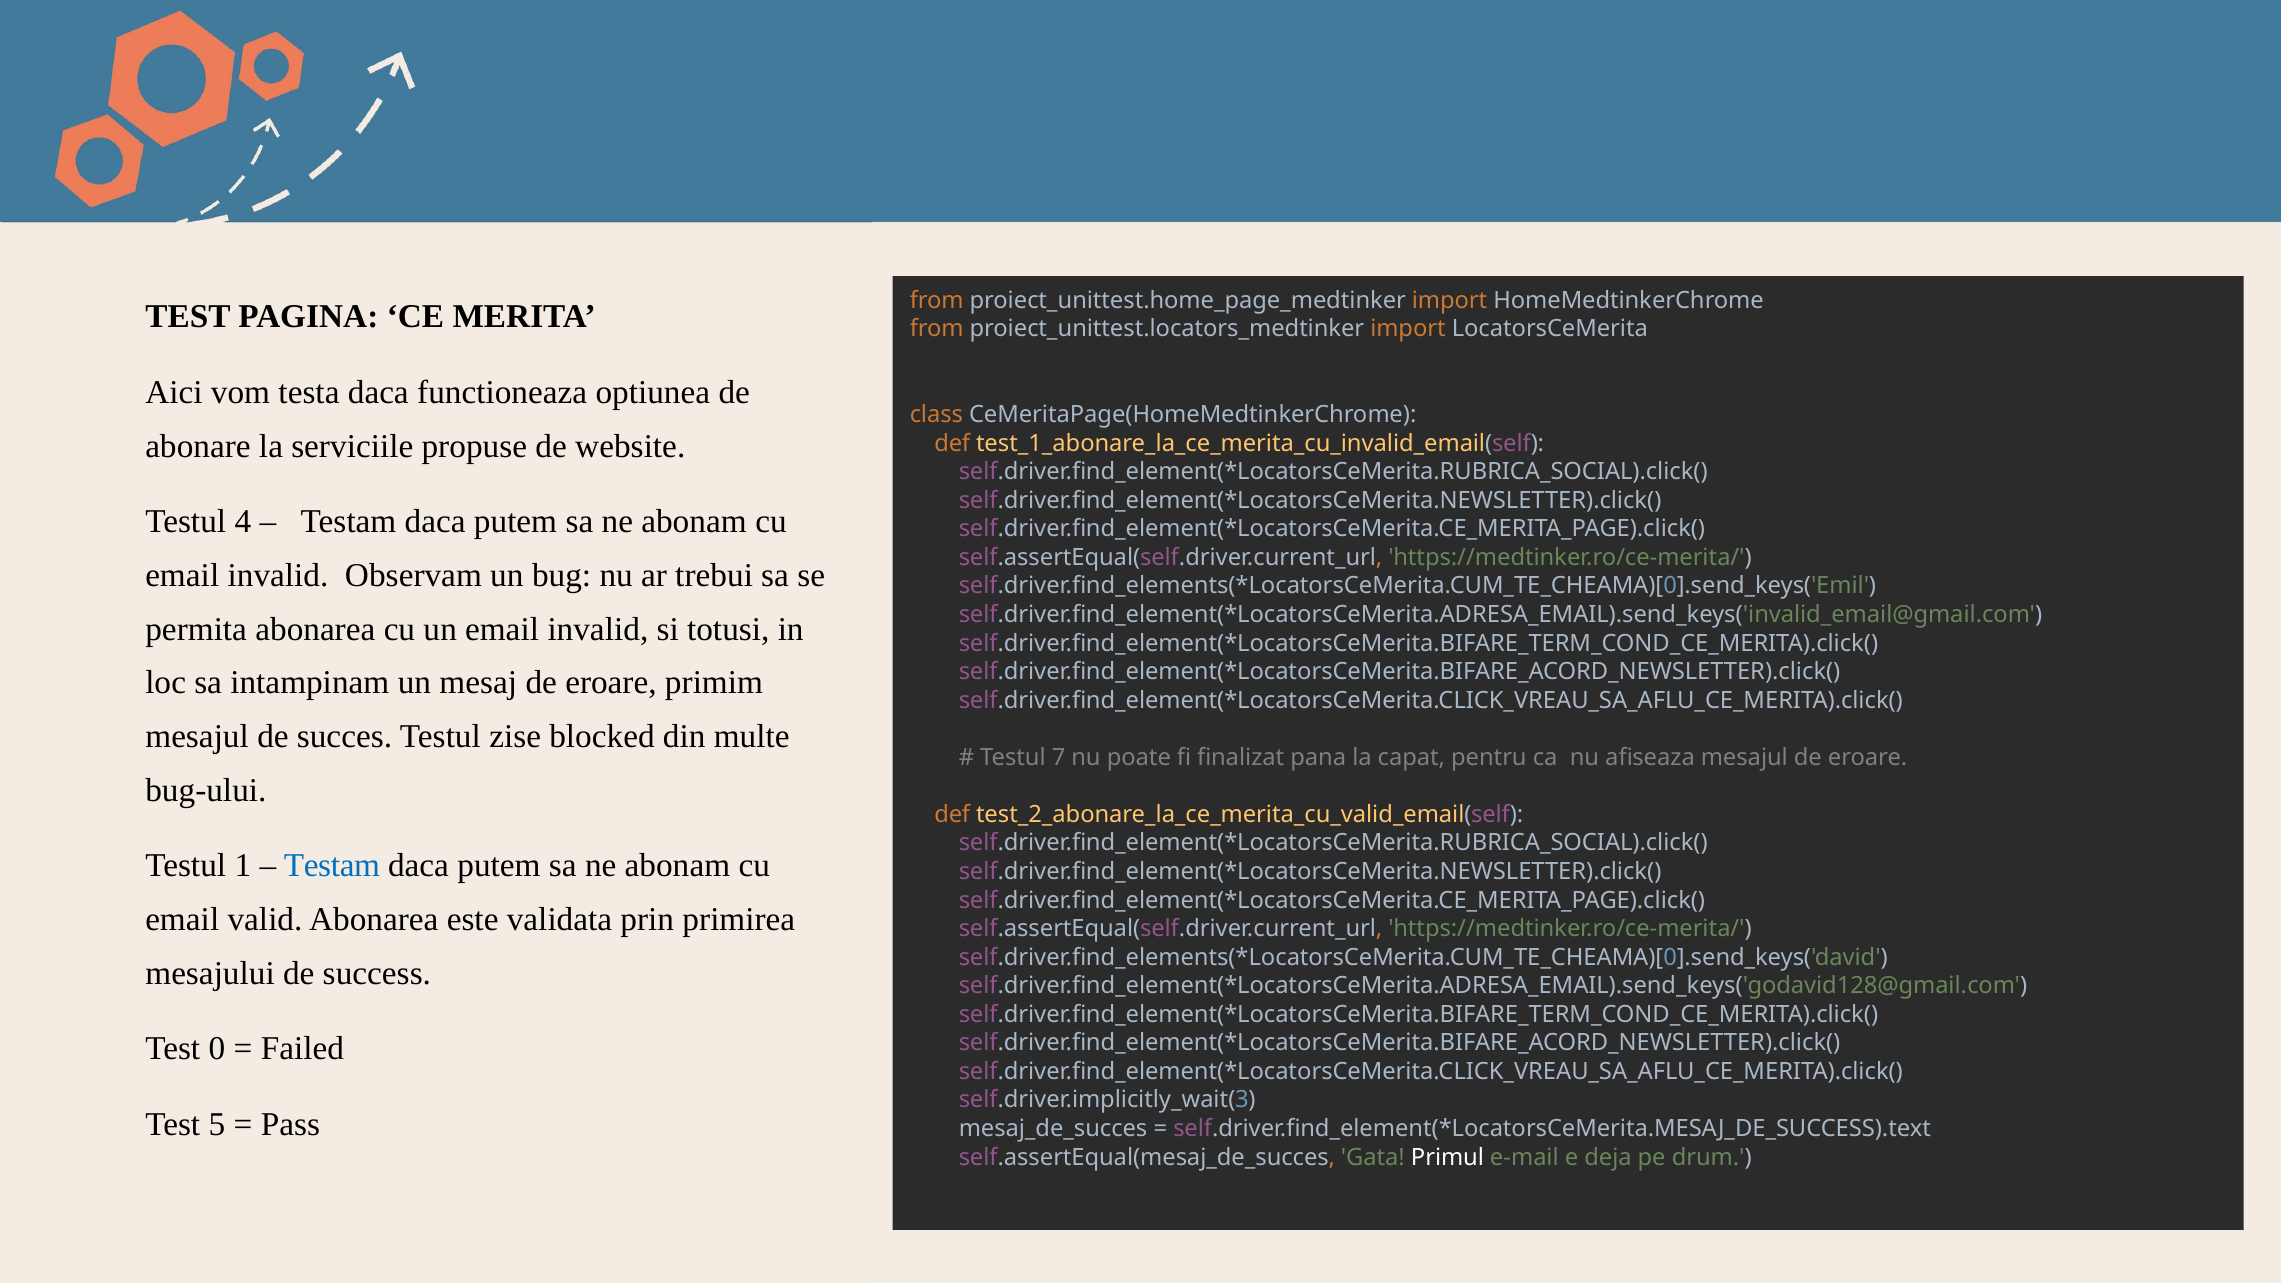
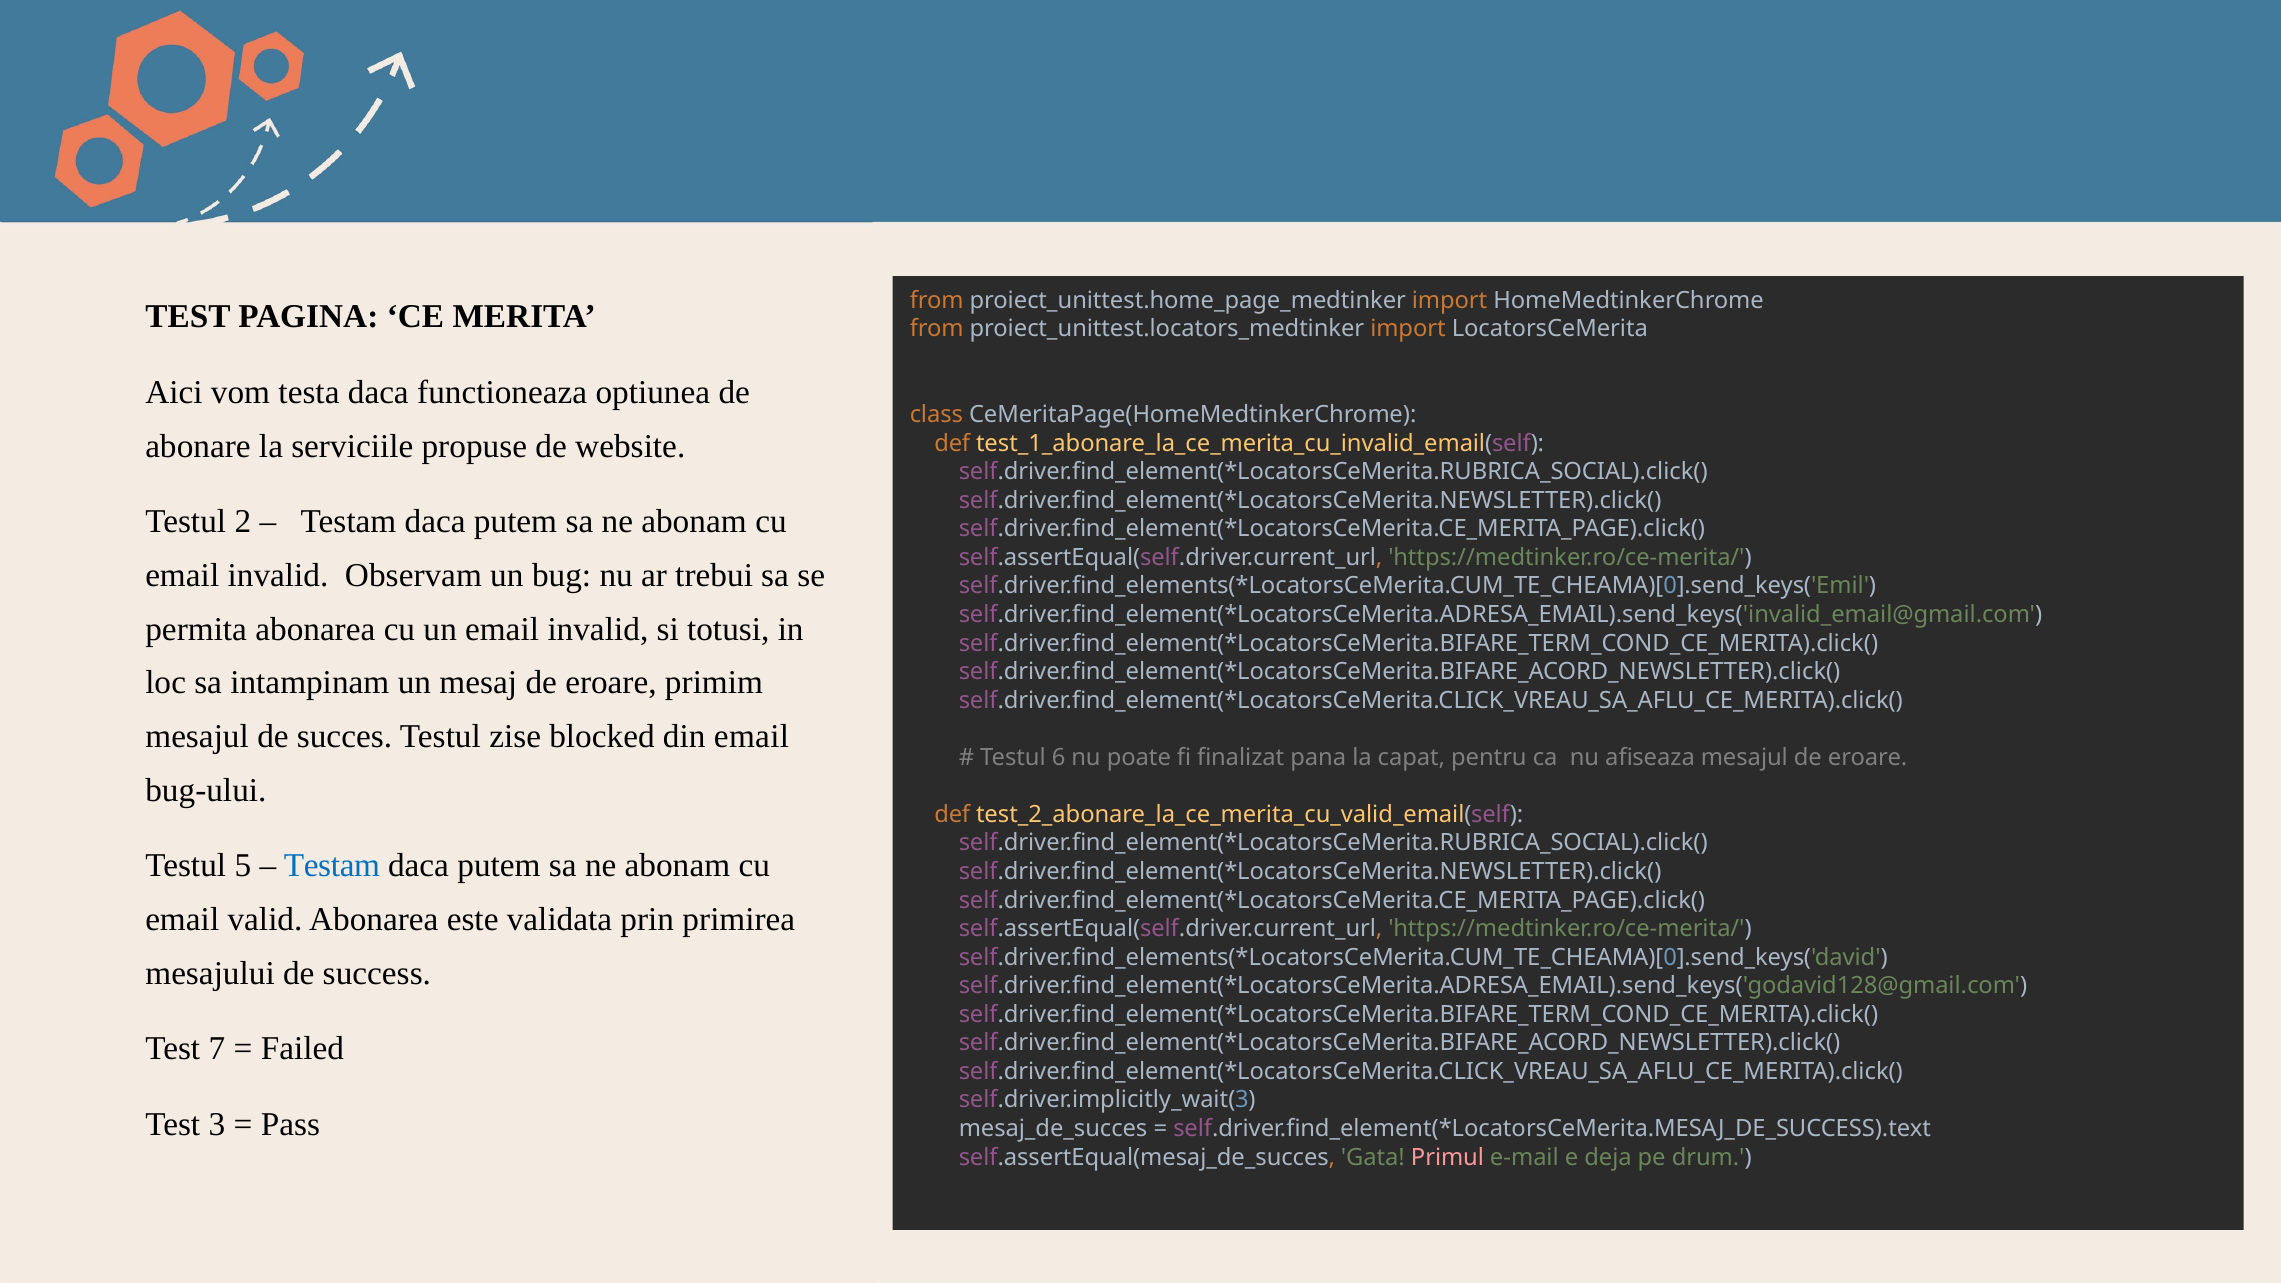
4: 4 -> 2
din multe: multe -> email
7: 7 -> 6
1: 1 -> 5
0: 0 -> 7
5: 5 -> 3
Primul colour: white -> pink
